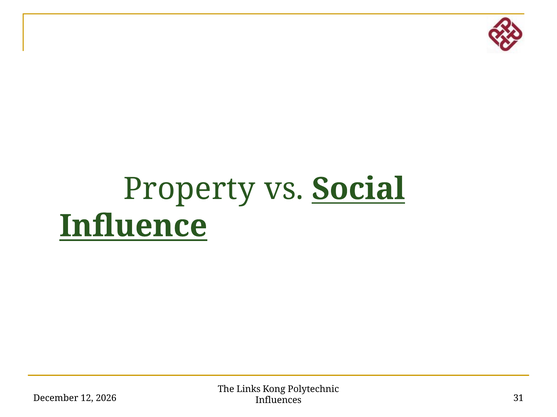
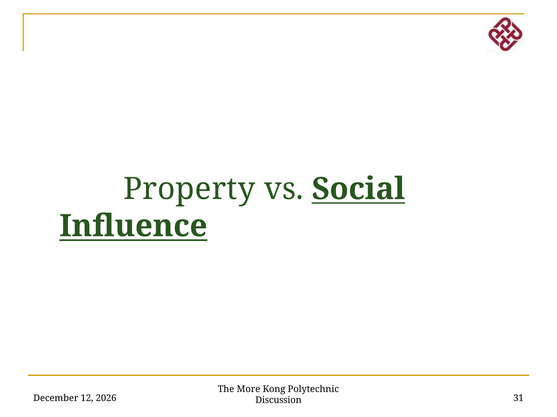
Links: Links -> More
Influences: Influences -> Discussion
